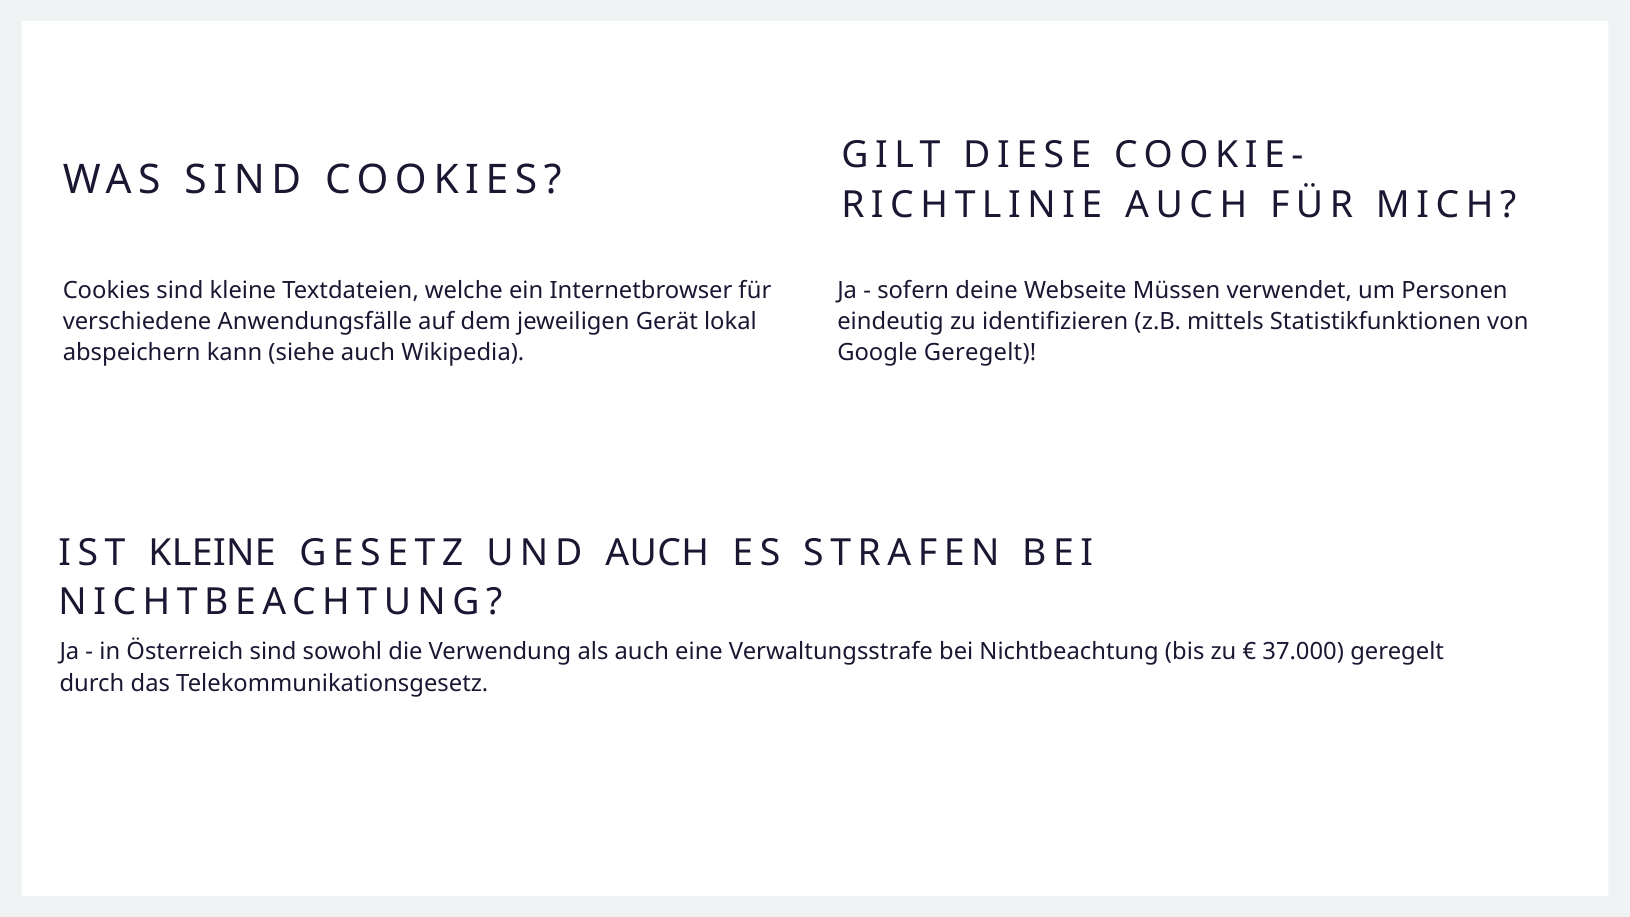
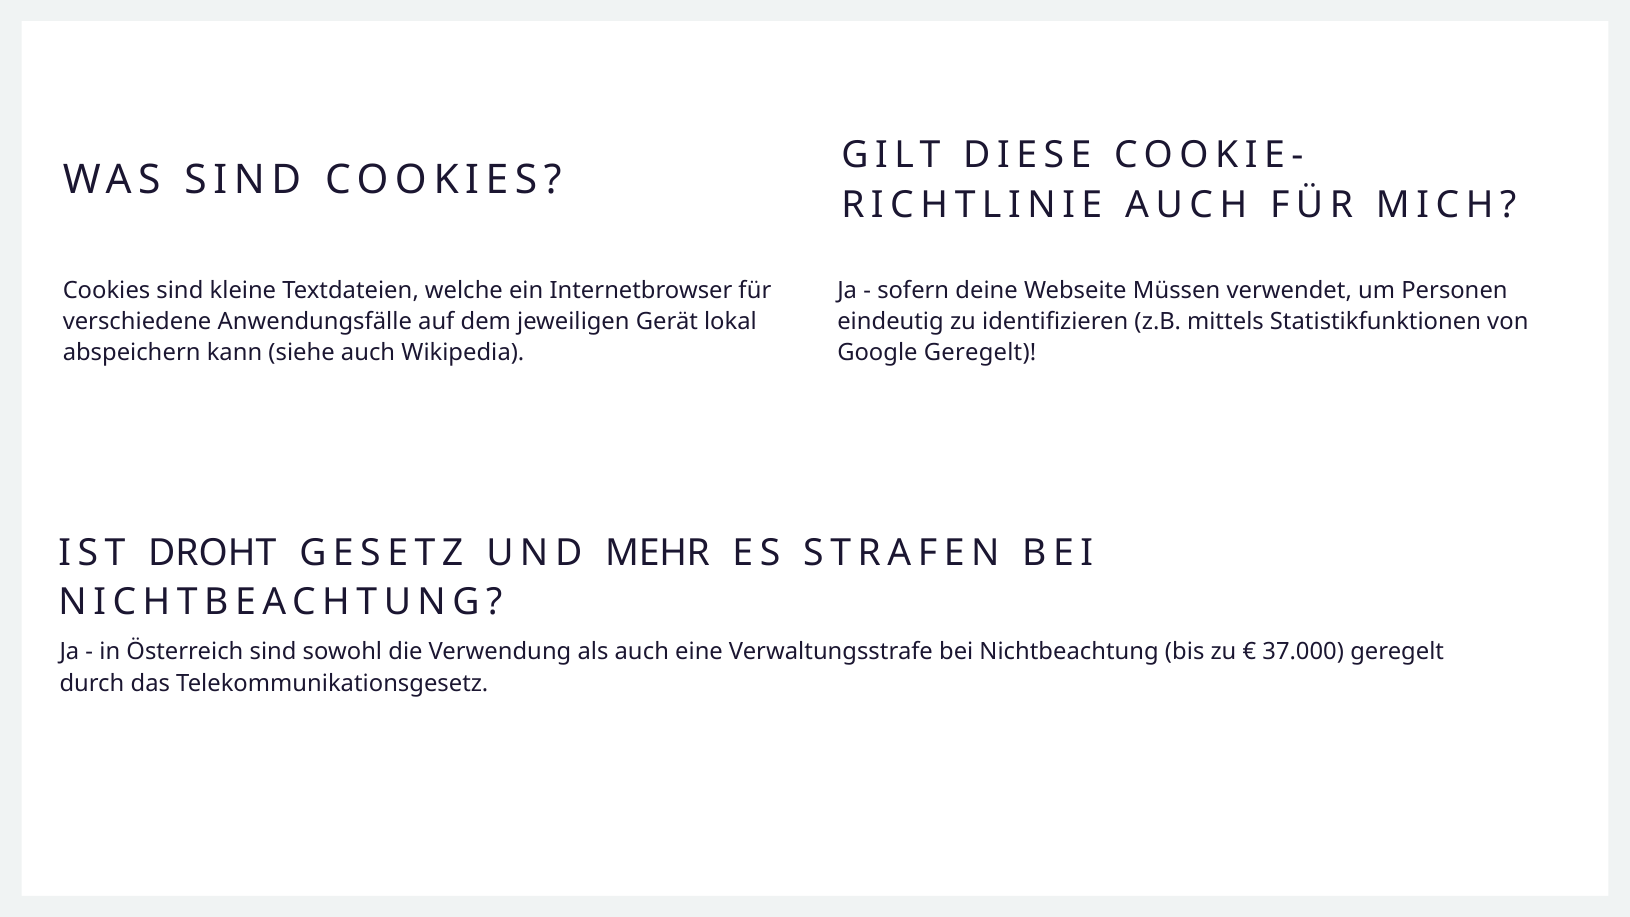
IST KLEINE: KLEINE -> DROHT
UND AUCH: AUCH -> MEHR
